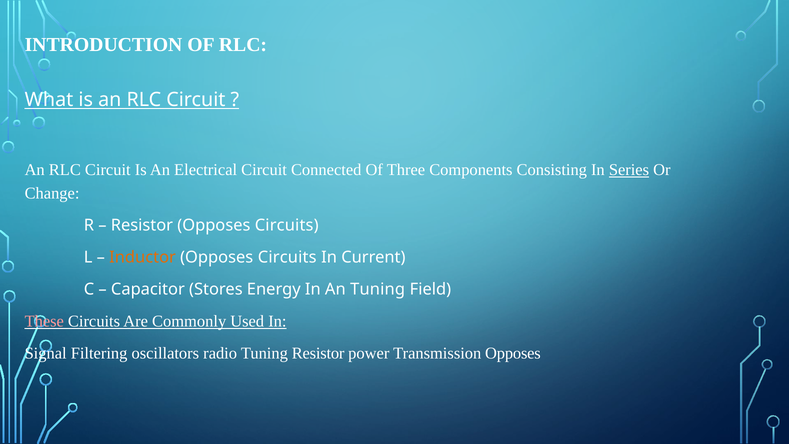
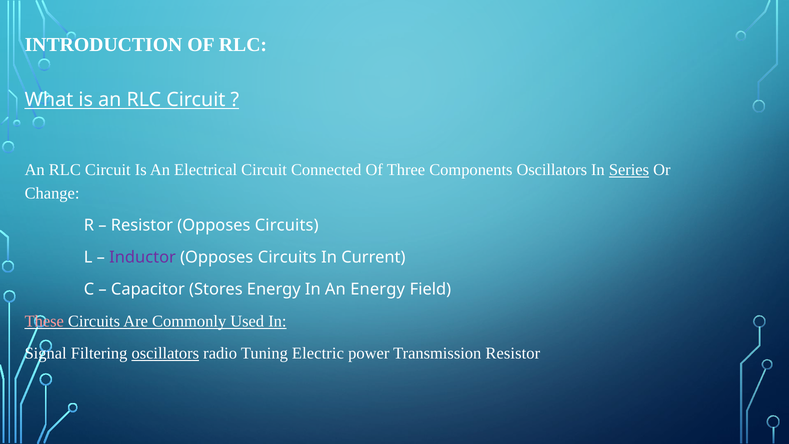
Components Consisting: Consisting -> Oscillators
Inductor colour: orange -> purple
An Tuning: Tuning -> Energy
oscillators at (165, 353) underline: none -> present
Tuning Resistor: Resistor -> Electric
Transmission Opposes: Opposes -> Resistor
